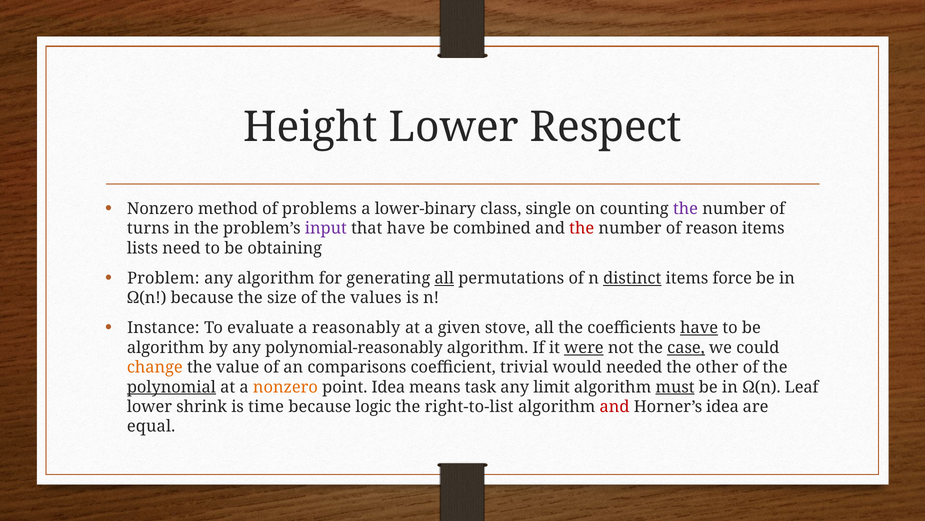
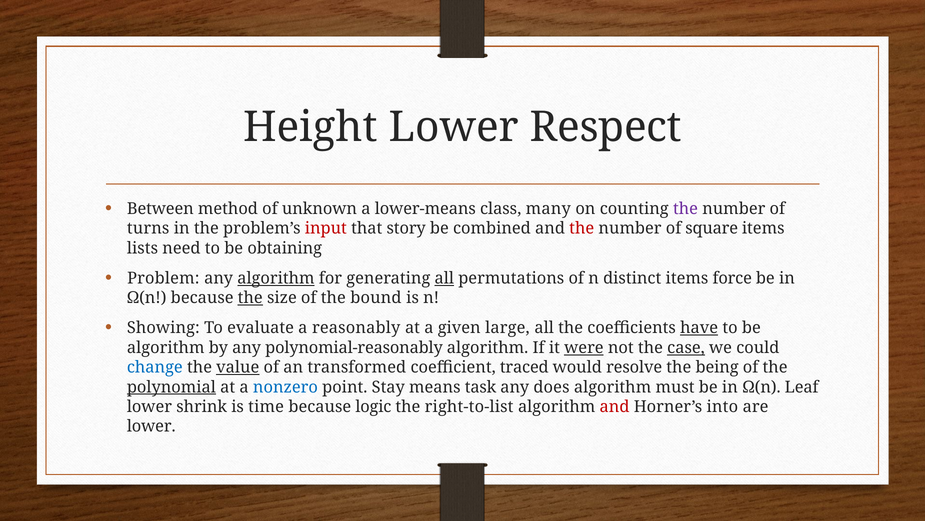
Nonzero at (160, 208): Nonzero -> Between
problems: problems -> unknown
lower-binary: lower-binary -> lower-means
single: single -> many
input colour: purple -> red
that have: have -> story
reason: reason -> square
algorithm at (276, 278) underline: none -> present
distinct underline: present -> none
the at (250, 298) underline: none -> present
values: values -> bound
Instance: Instance -> Showing
stove: stove -> large
change colour: orange -> blue
value underline: none -> present
comparisons: comparisons -> transformed
trivial: trivial -> traced
needed: needed -> resolve
other: other -> being
nonzero at (285, 387) colour: orange -> blue
point Idea: Idea -> Stay
limit: limit -> does
must underline: present -> none
Horner’s idea: idea -> into
equal at (151, 426): equal -> lower
